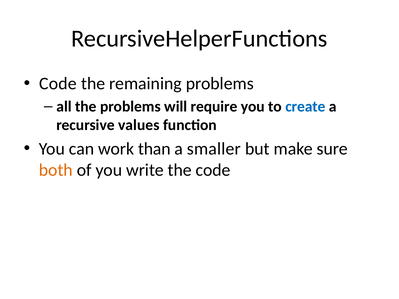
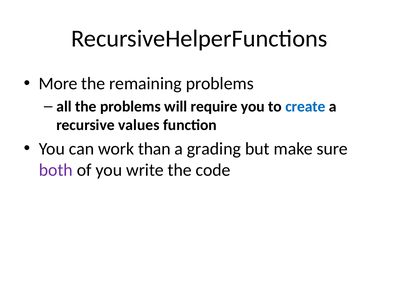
Code at (58, 84): Code -> More
smaller: smaller -> grading
both colour: orange -> purple
